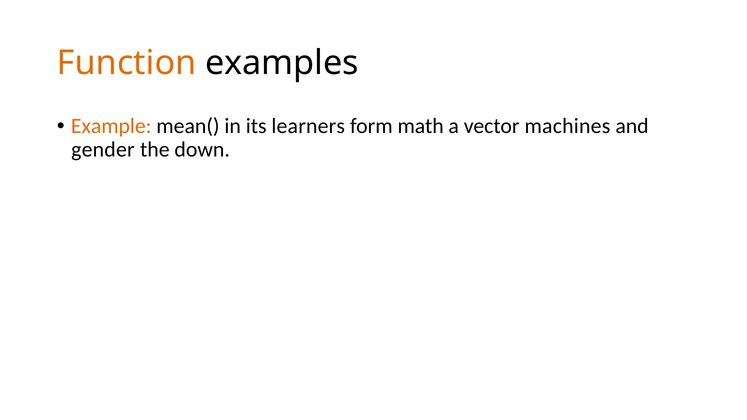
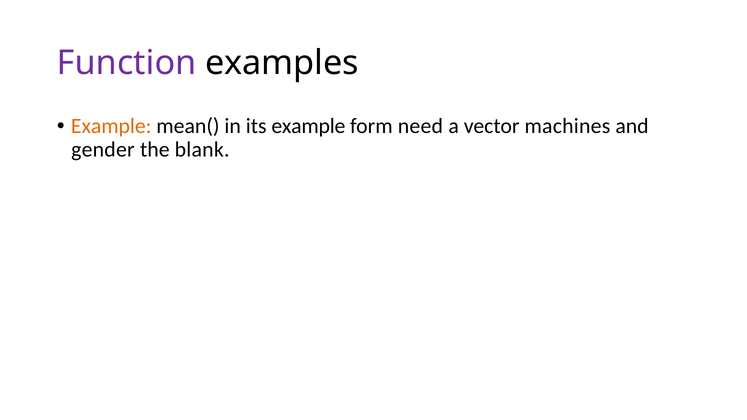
Function colour: orange -> purple
its learners: learners -> example
math: math -> need
down: down -> blank
